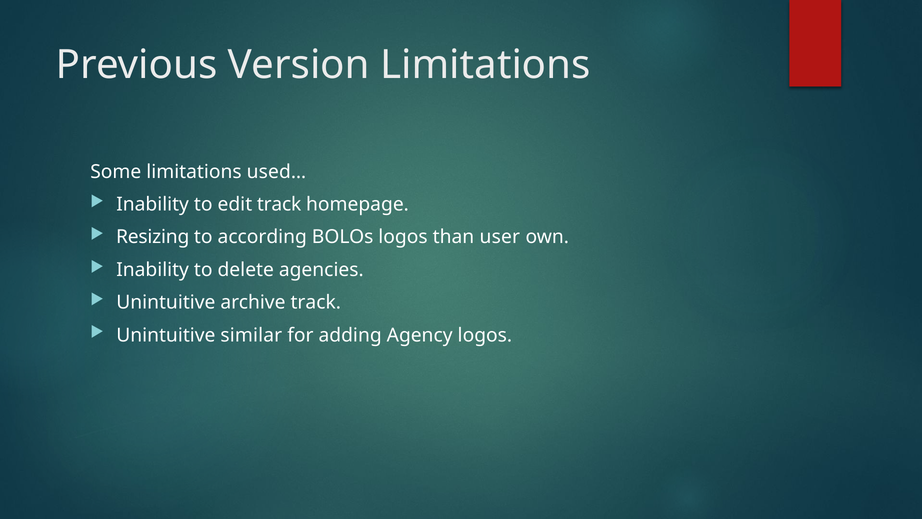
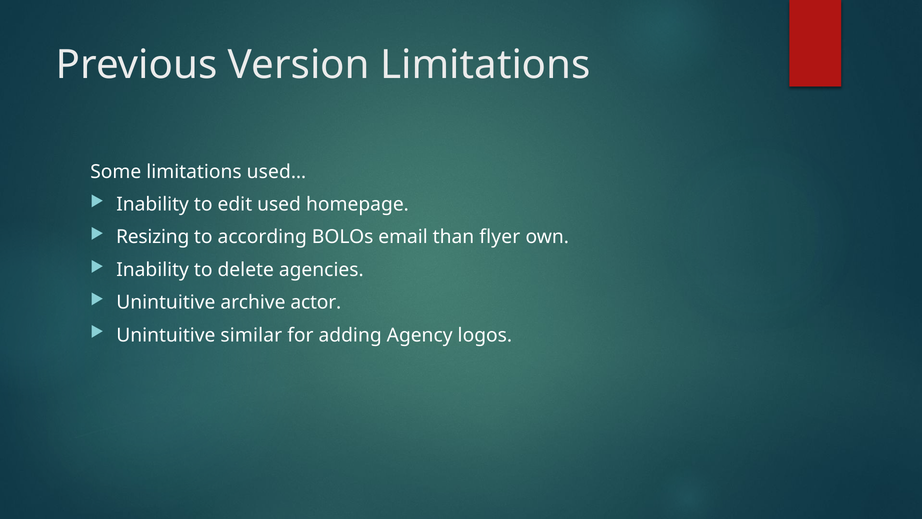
edit track: track -> used
BOLOs logos: logos -> email
user: user -> flyer
archive track: track -> actor
